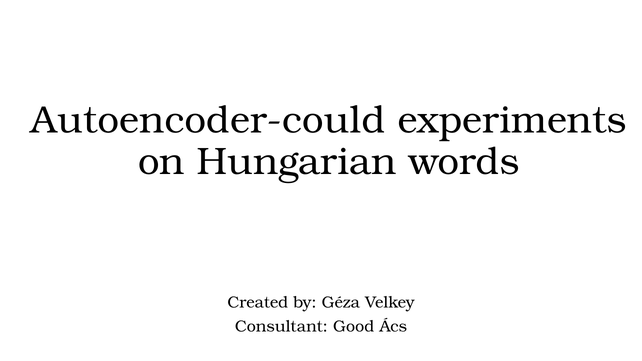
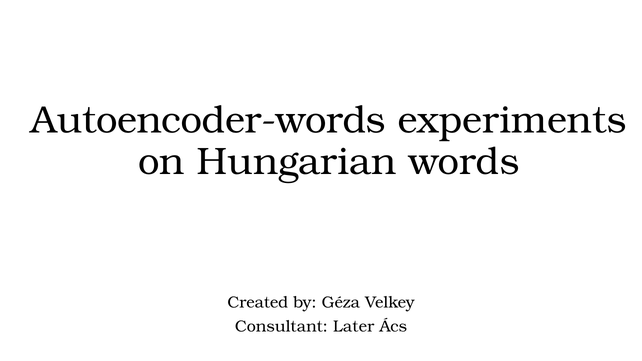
Autoencoder-could: Autoencoder-could -> Autoencoder-words
Good: Good -> Later
